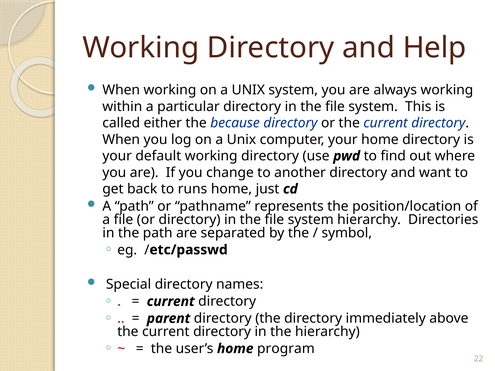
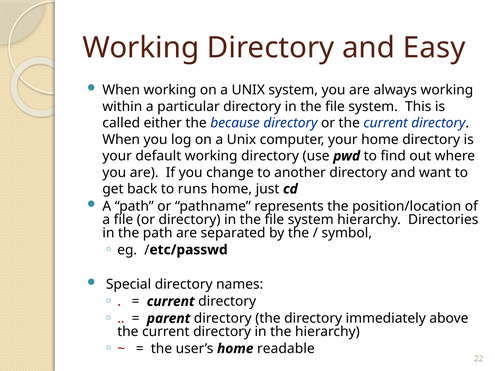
Help: Help -> Easy
program: program -> readable
